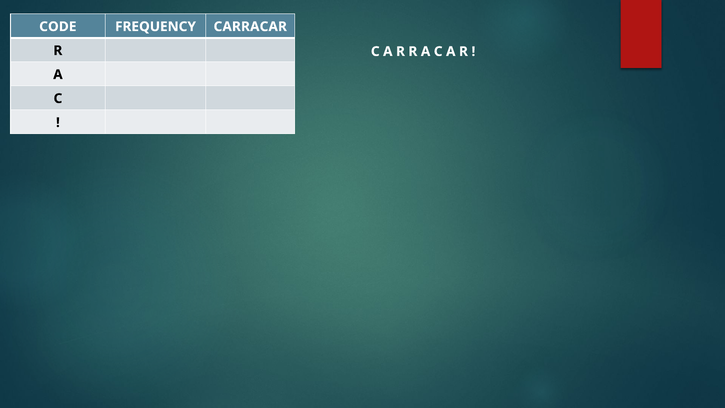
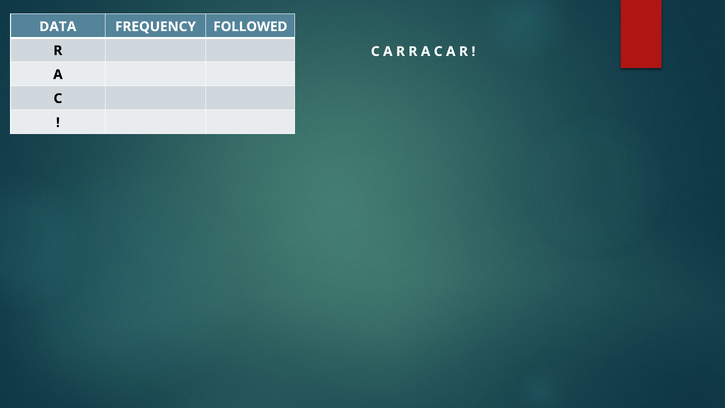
CODE: CODE -> DATA
CARRACAR: CARRACAR -> FOLLOWED
